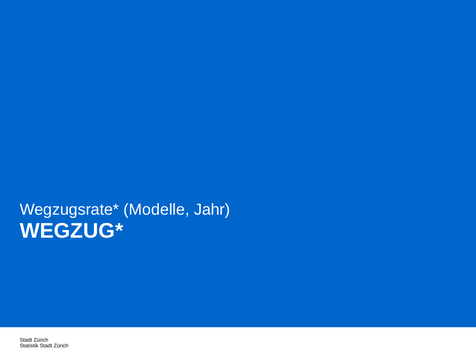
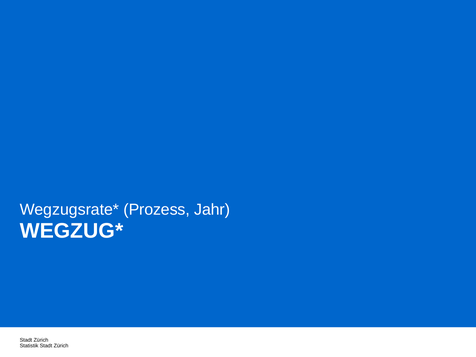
Modelle: Modelle -> Prozess
